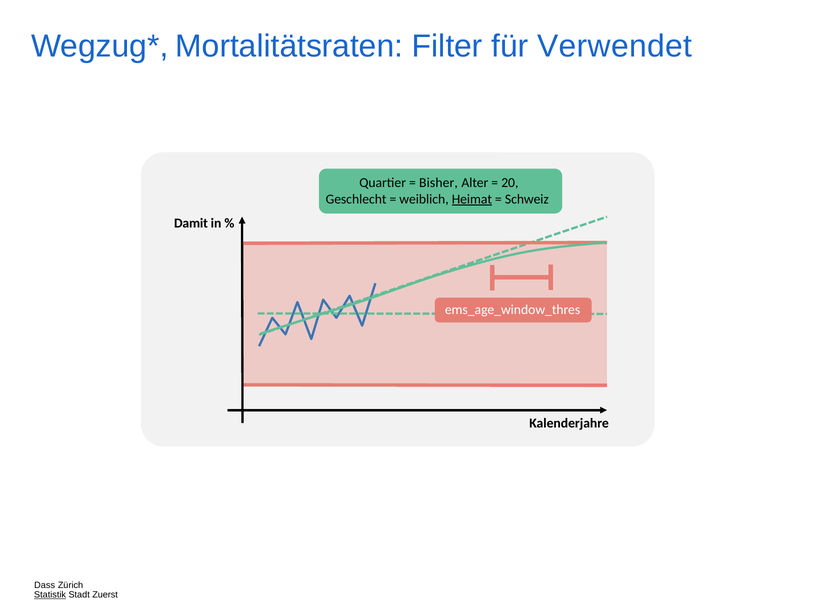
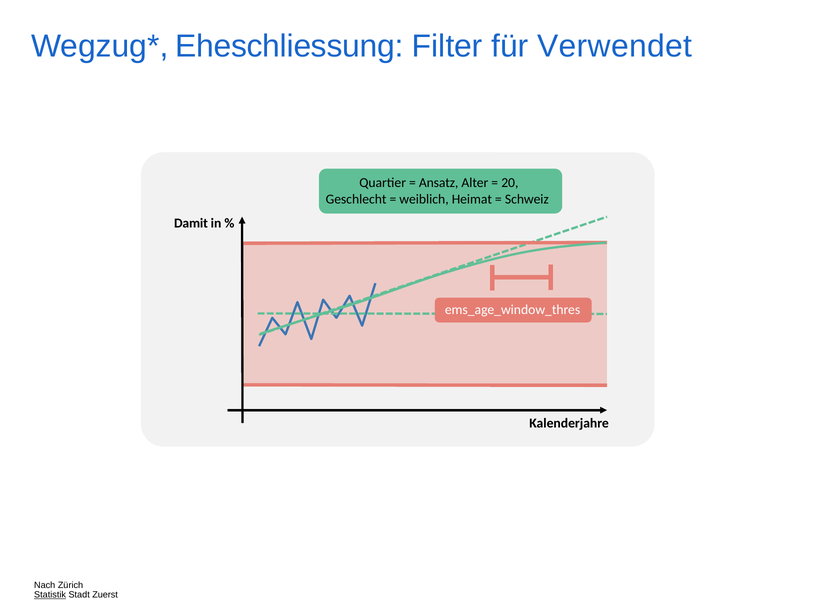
Mortalitätsraten: Mortalitätsraten -> Eheschliessung
Bisher: Bisher -> Ansatz
Heimat underline: present -> none
Dass: Dass -> Nach
